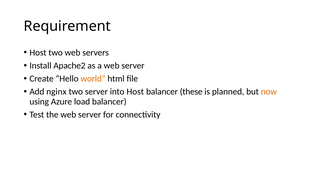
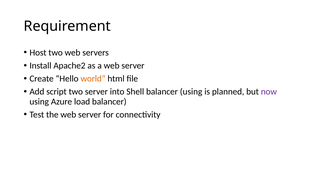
nginx: nginx -> script
into Host: Host -> Shell
balancer these: these -> using
now colour: orange -> purple
